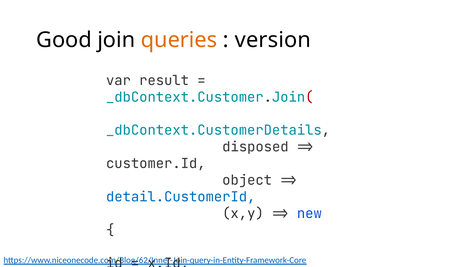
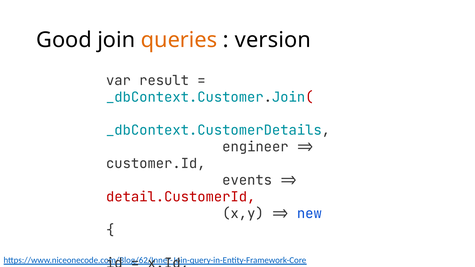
disposed: disposed -> engineer
object: object -> events
detail.CustomerId colour: blue -> red
